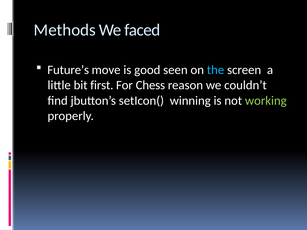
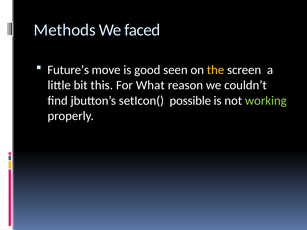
the colour: light blue -> yellow
first: first -> this
Chess: Chess -> What
winning: winning -> possible
